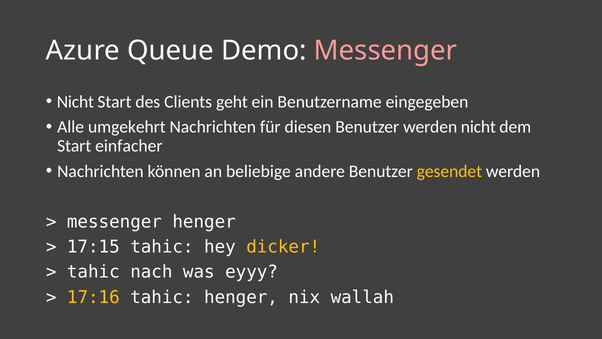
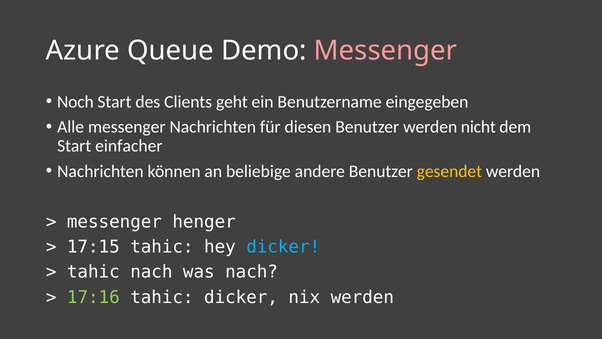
Nicht at (75, 102): Nicht -> Noch
Alle umgekehrt: umgekehrt -> messenger
dicker at (283, 247) colour: yellow -> light blue
was eyyy: eyyy -> nach
17:16 colour: yellow -> light green
tahic henger: henger -> dicker
nix wallah: wallah -> werden
